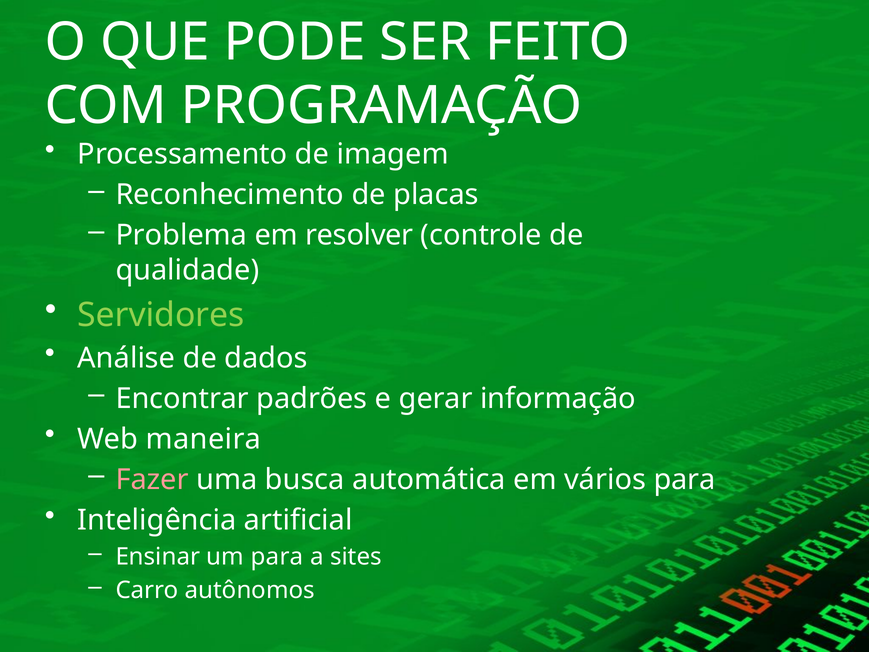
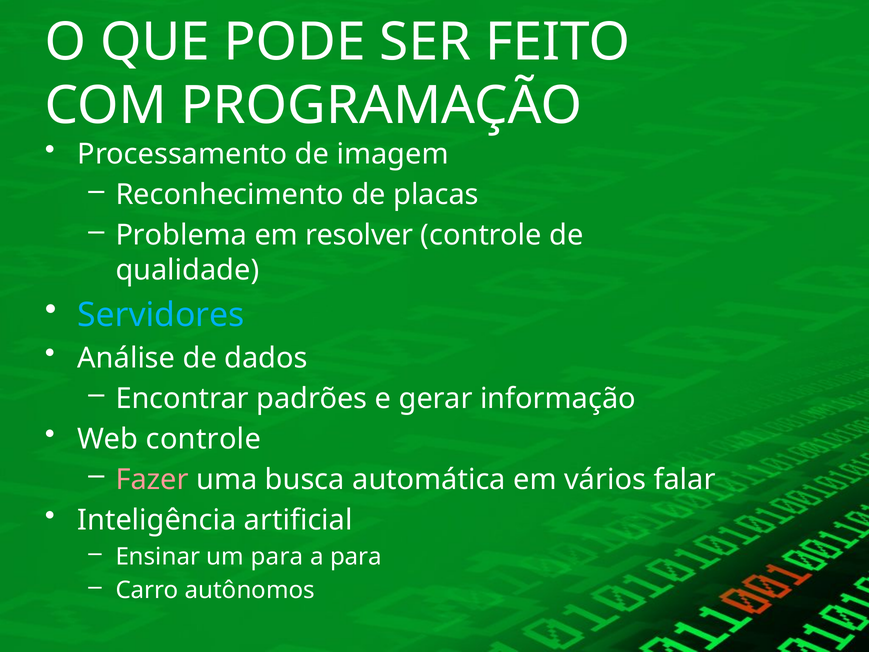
Servidores colour: light green -> light blue
Web maneira: maneira -> controle
vários para: para -> falar
a sites: sites -> para
